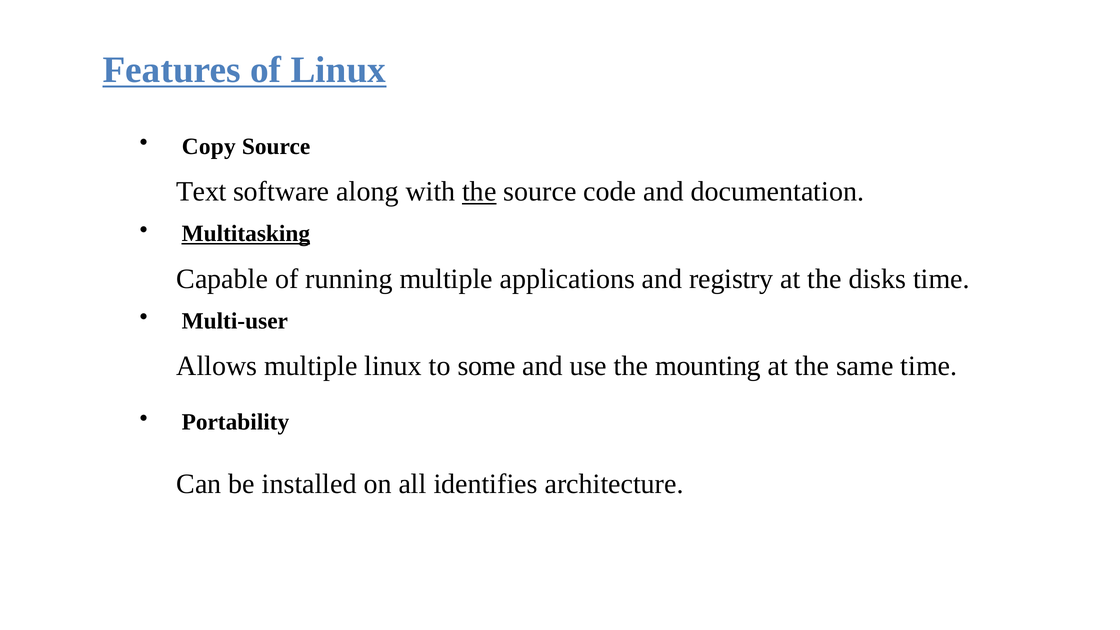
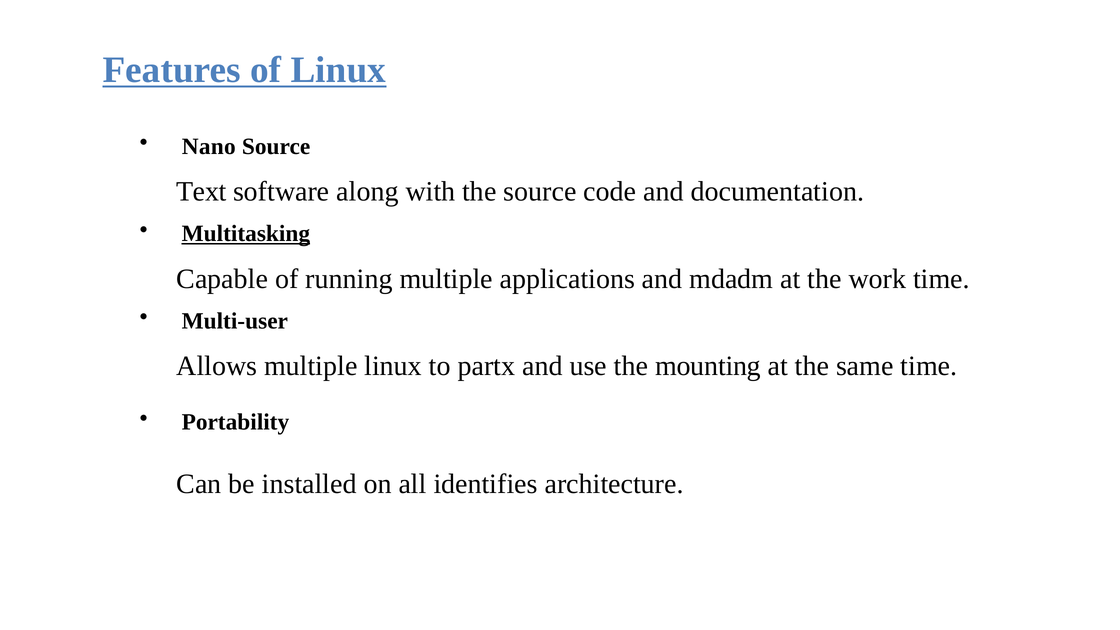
Copy: Copy -> Nano
the at (479, 192) underline: present -> none
registry: registry -> mdadm
disks: disks -> work
some: some -> partx
